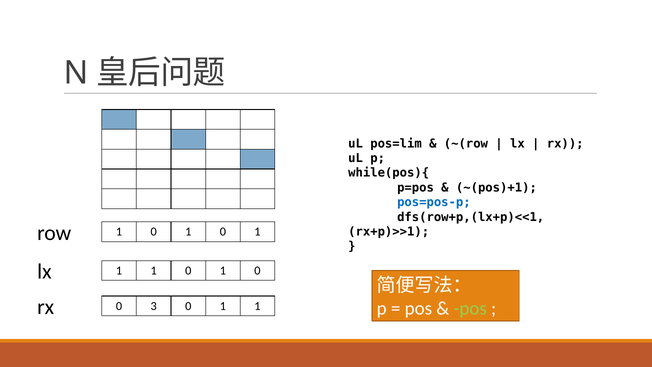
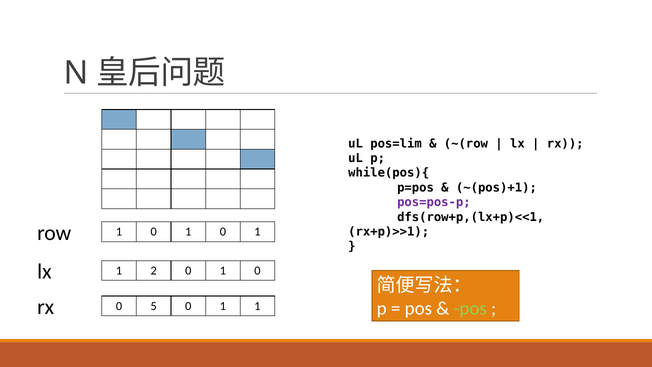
pos=pos-p colour: blue -> purple
lx 1 1: 1 -> 2
3: 3 -> 5
